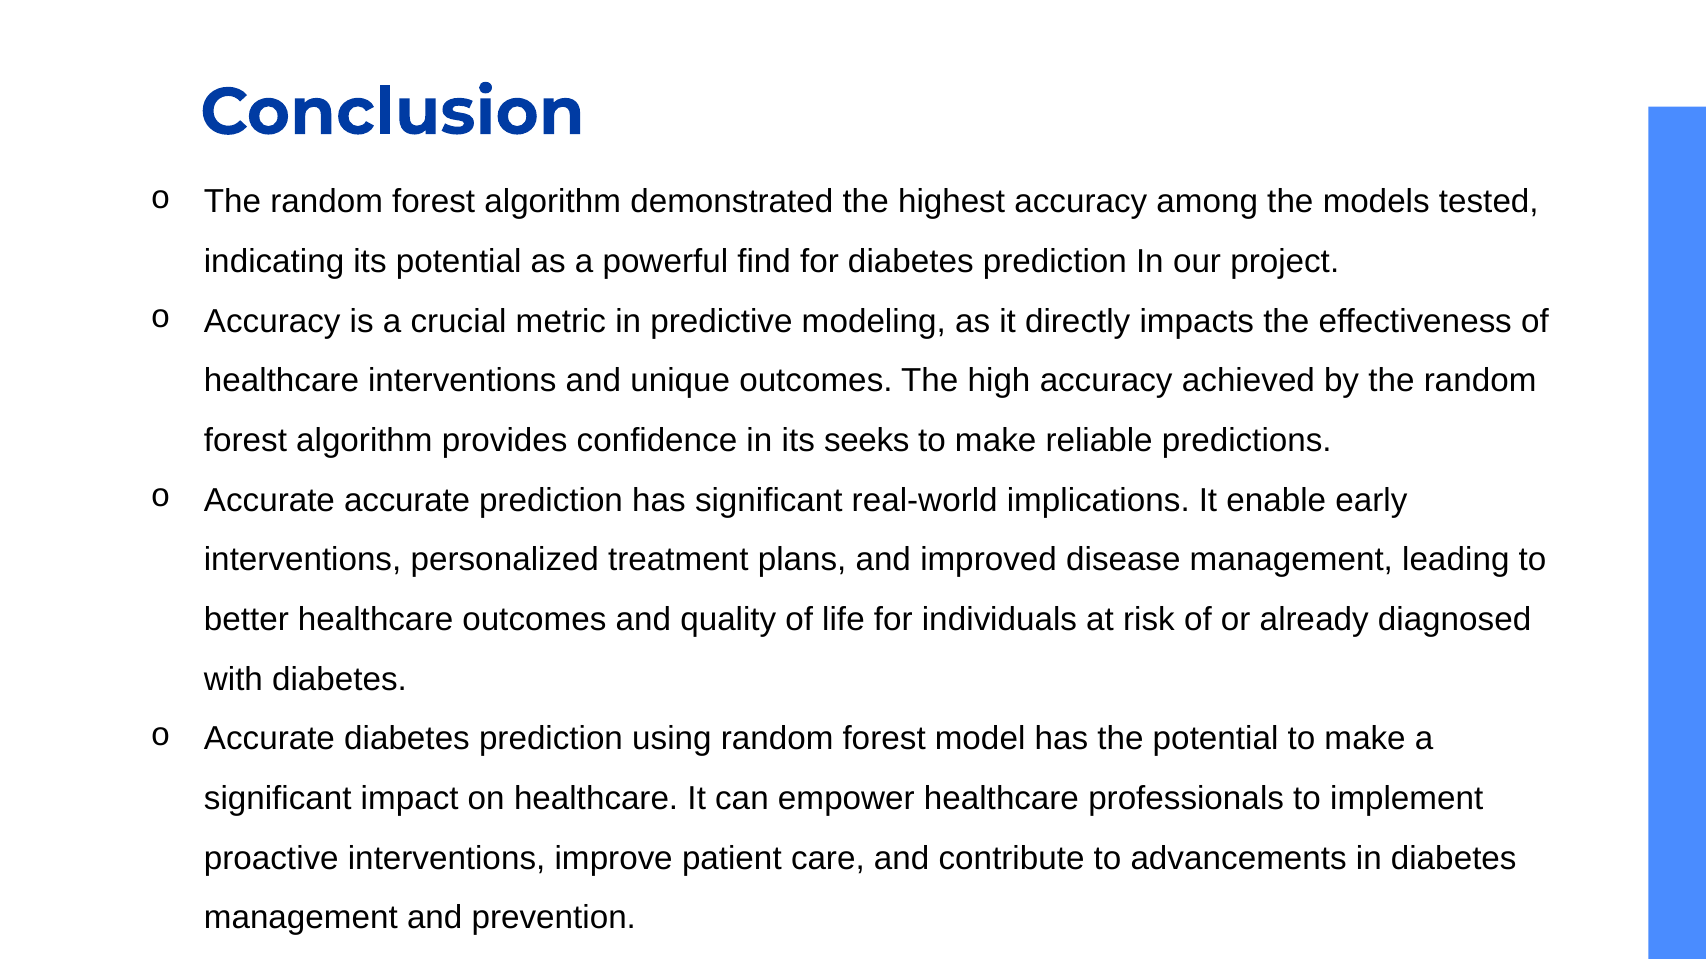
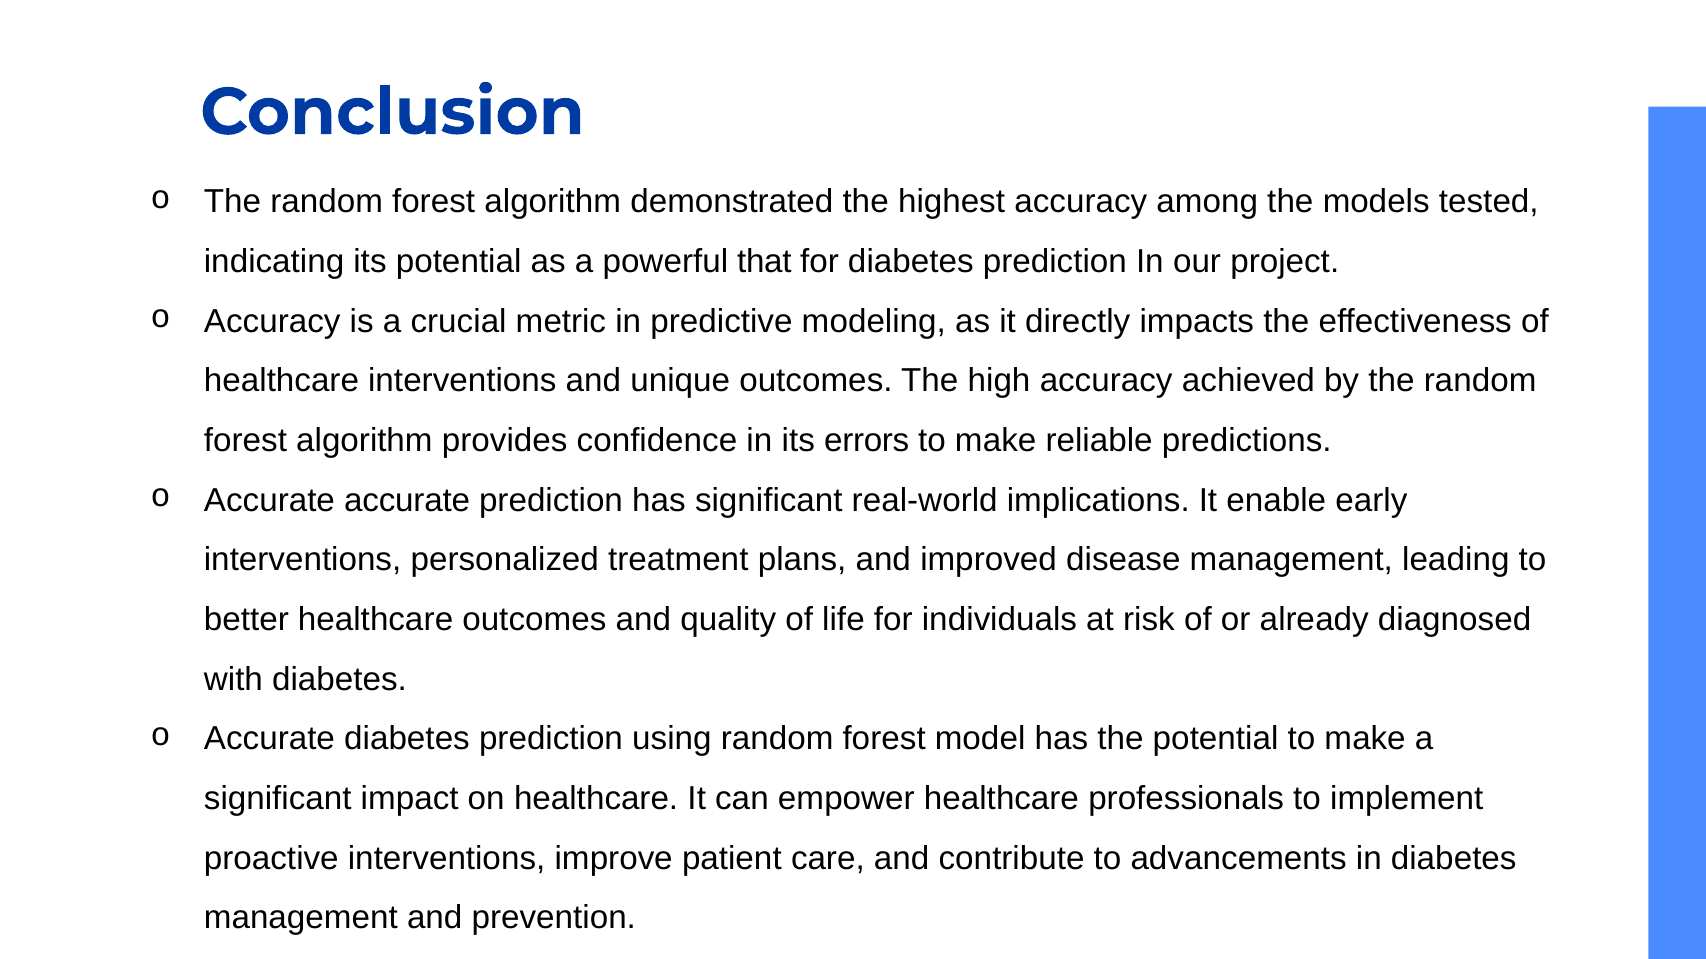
find: find -> that
seeks: seeks -> errors
